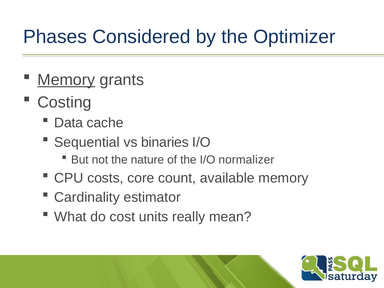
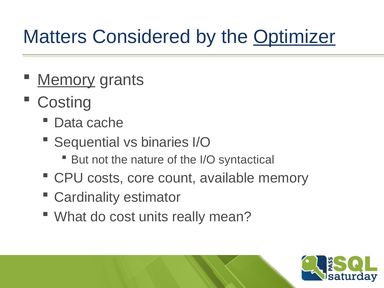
Phases: Phases -> Matters
Optimizer underline: none -> present
normalizer: normalizer -> syntactical
